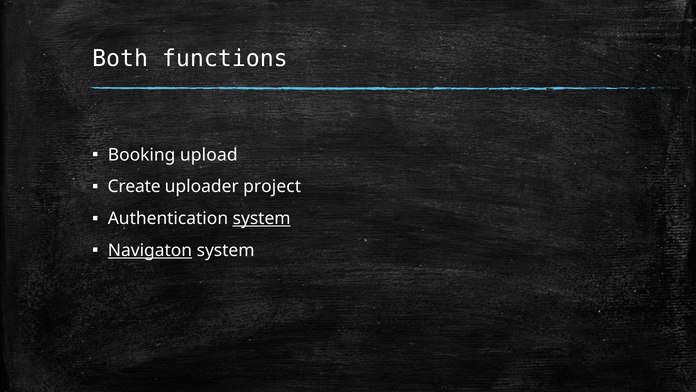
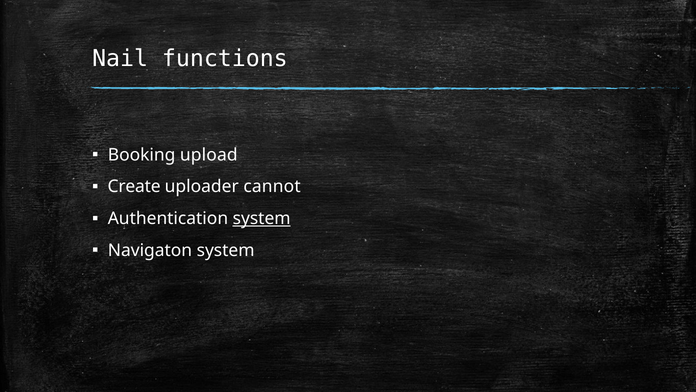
Both: Both -> Nail
project: project -> cannot
Navigaton underline: present -> none
